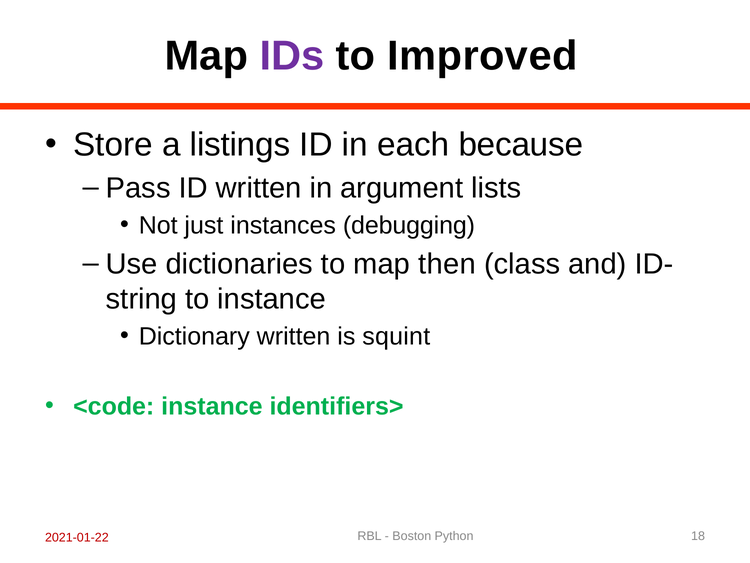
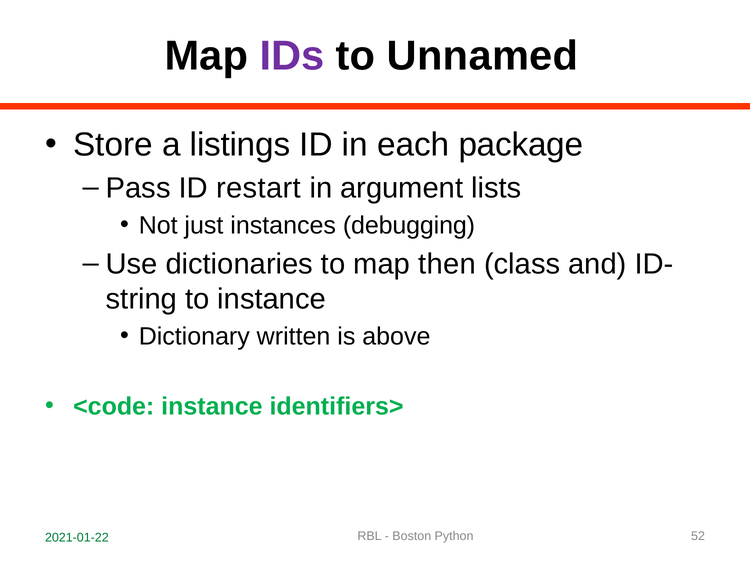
Improved: Improved -> Unnamed
because: because -> package
ID written: written -> restart
squint: squint -> above
18: 18 -> 52
2021-01-22 colour: red -> green
